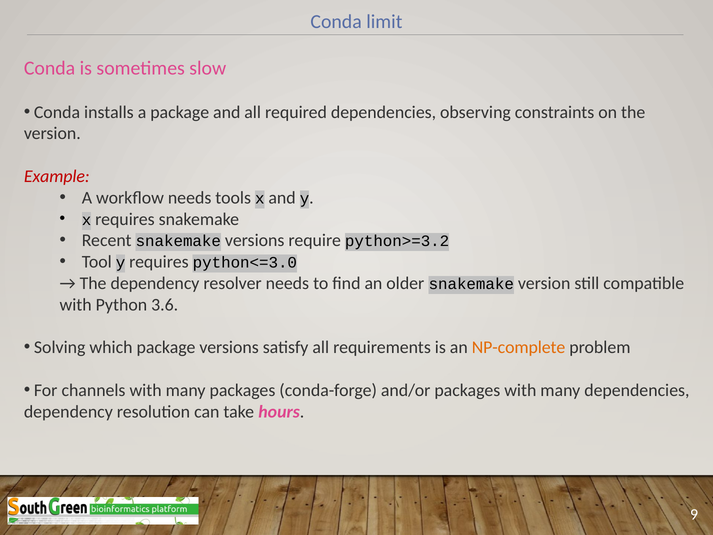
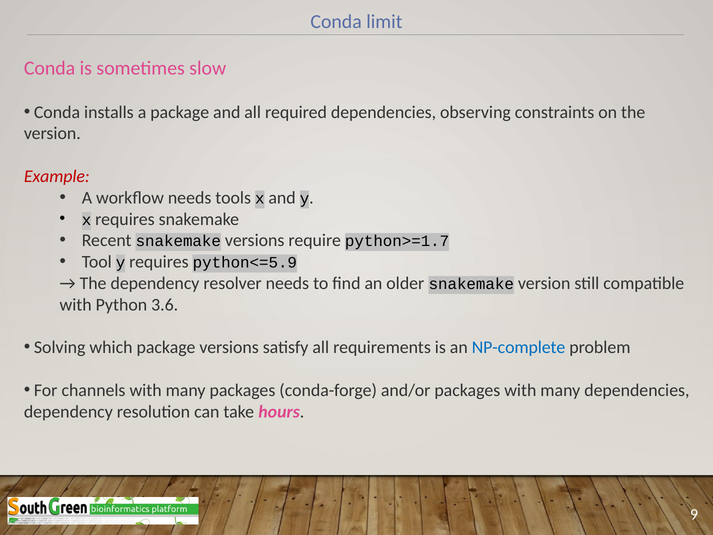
python>=3.2: python>=3.2 -> python>=1.7
python<=3.0: python<=3.0 -> python<=5.9
NP-complete colour: orange -> blue
